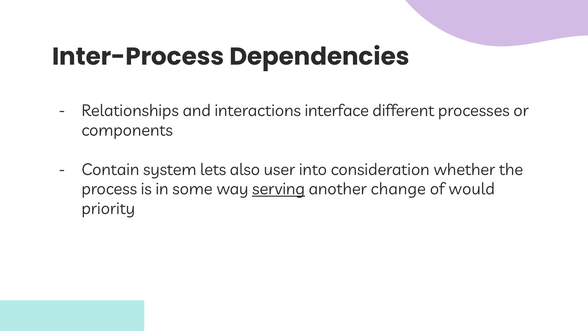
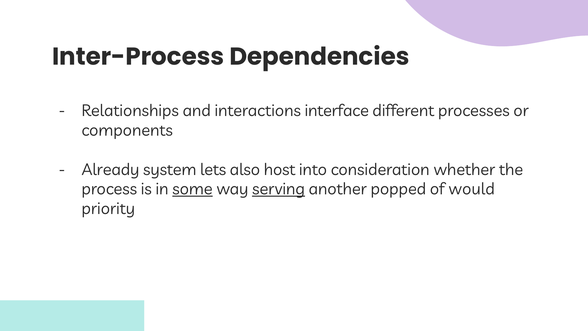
Contain: Contain -> Already
user: user -> host
some underline: none -> present
change: change -> popped
